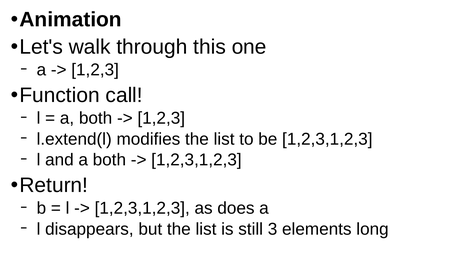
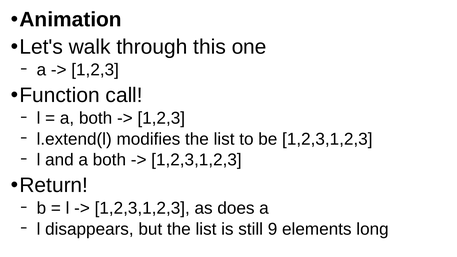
3: 3 -> 9
